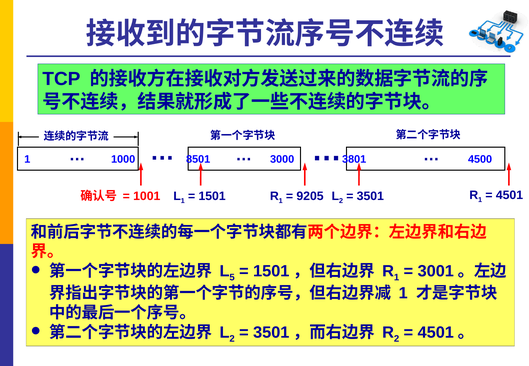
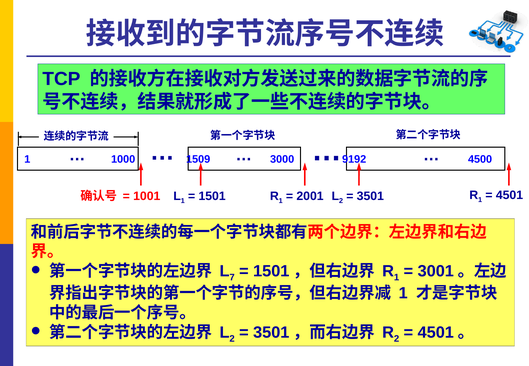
8501: 8501 -> 1509
3801: 3801 -> 9192
9205: 9205 -> 2001
5: 5 -> 7
